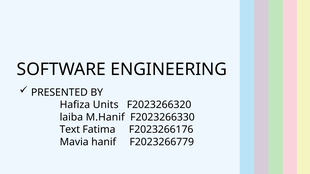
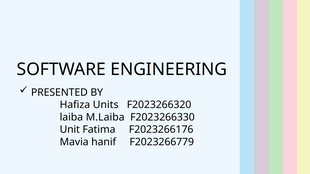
M.Hanif: M.Hanif -> M.Laiba
Text: Text -> Unit
